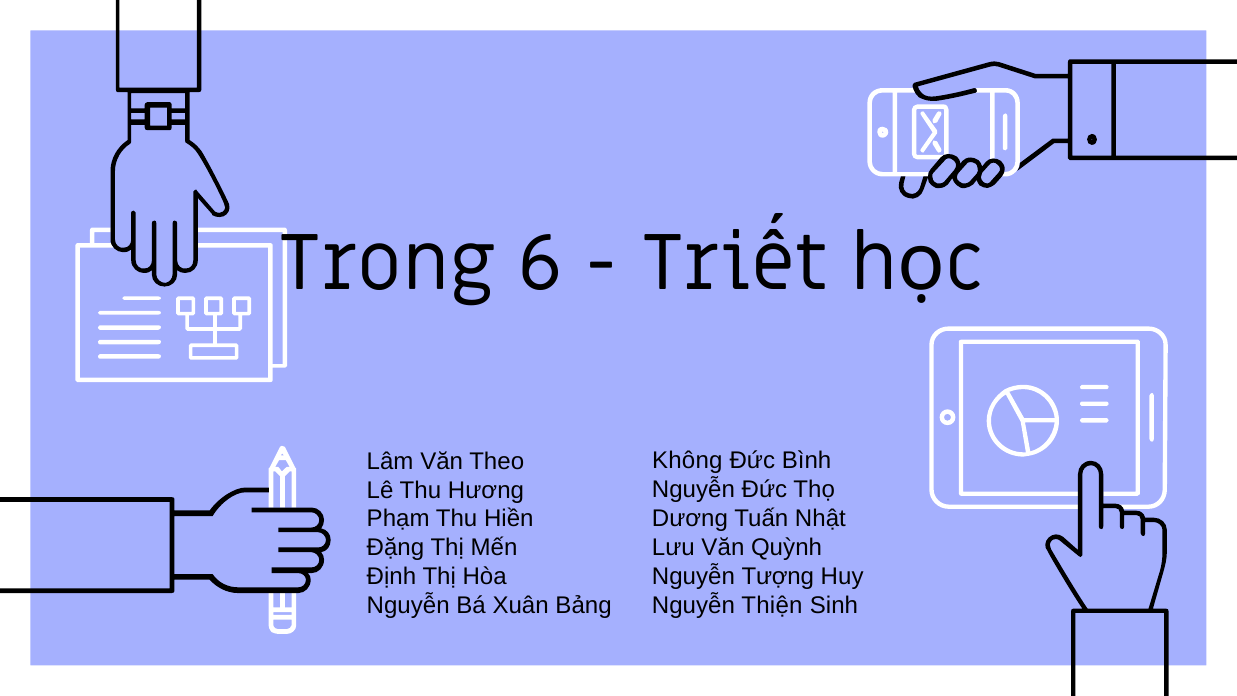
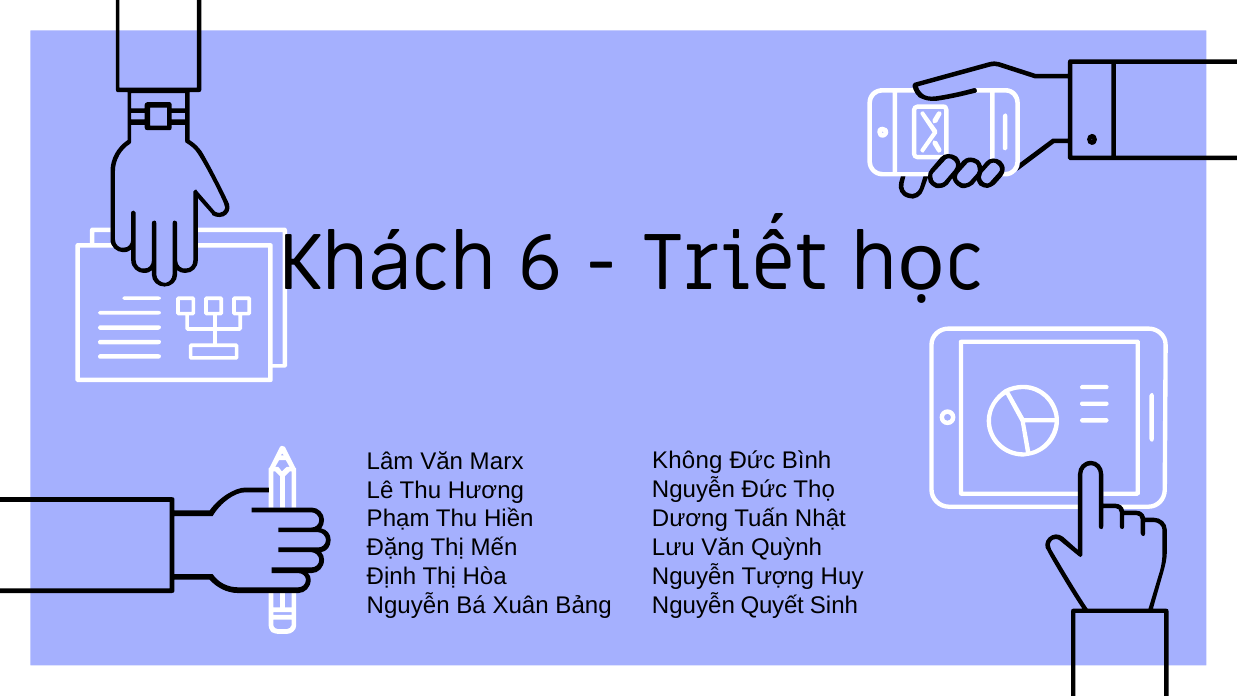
Trong: Trong -> Khách
Theo: Theo -> Marx
Thiện: Thiện -> Quyết
